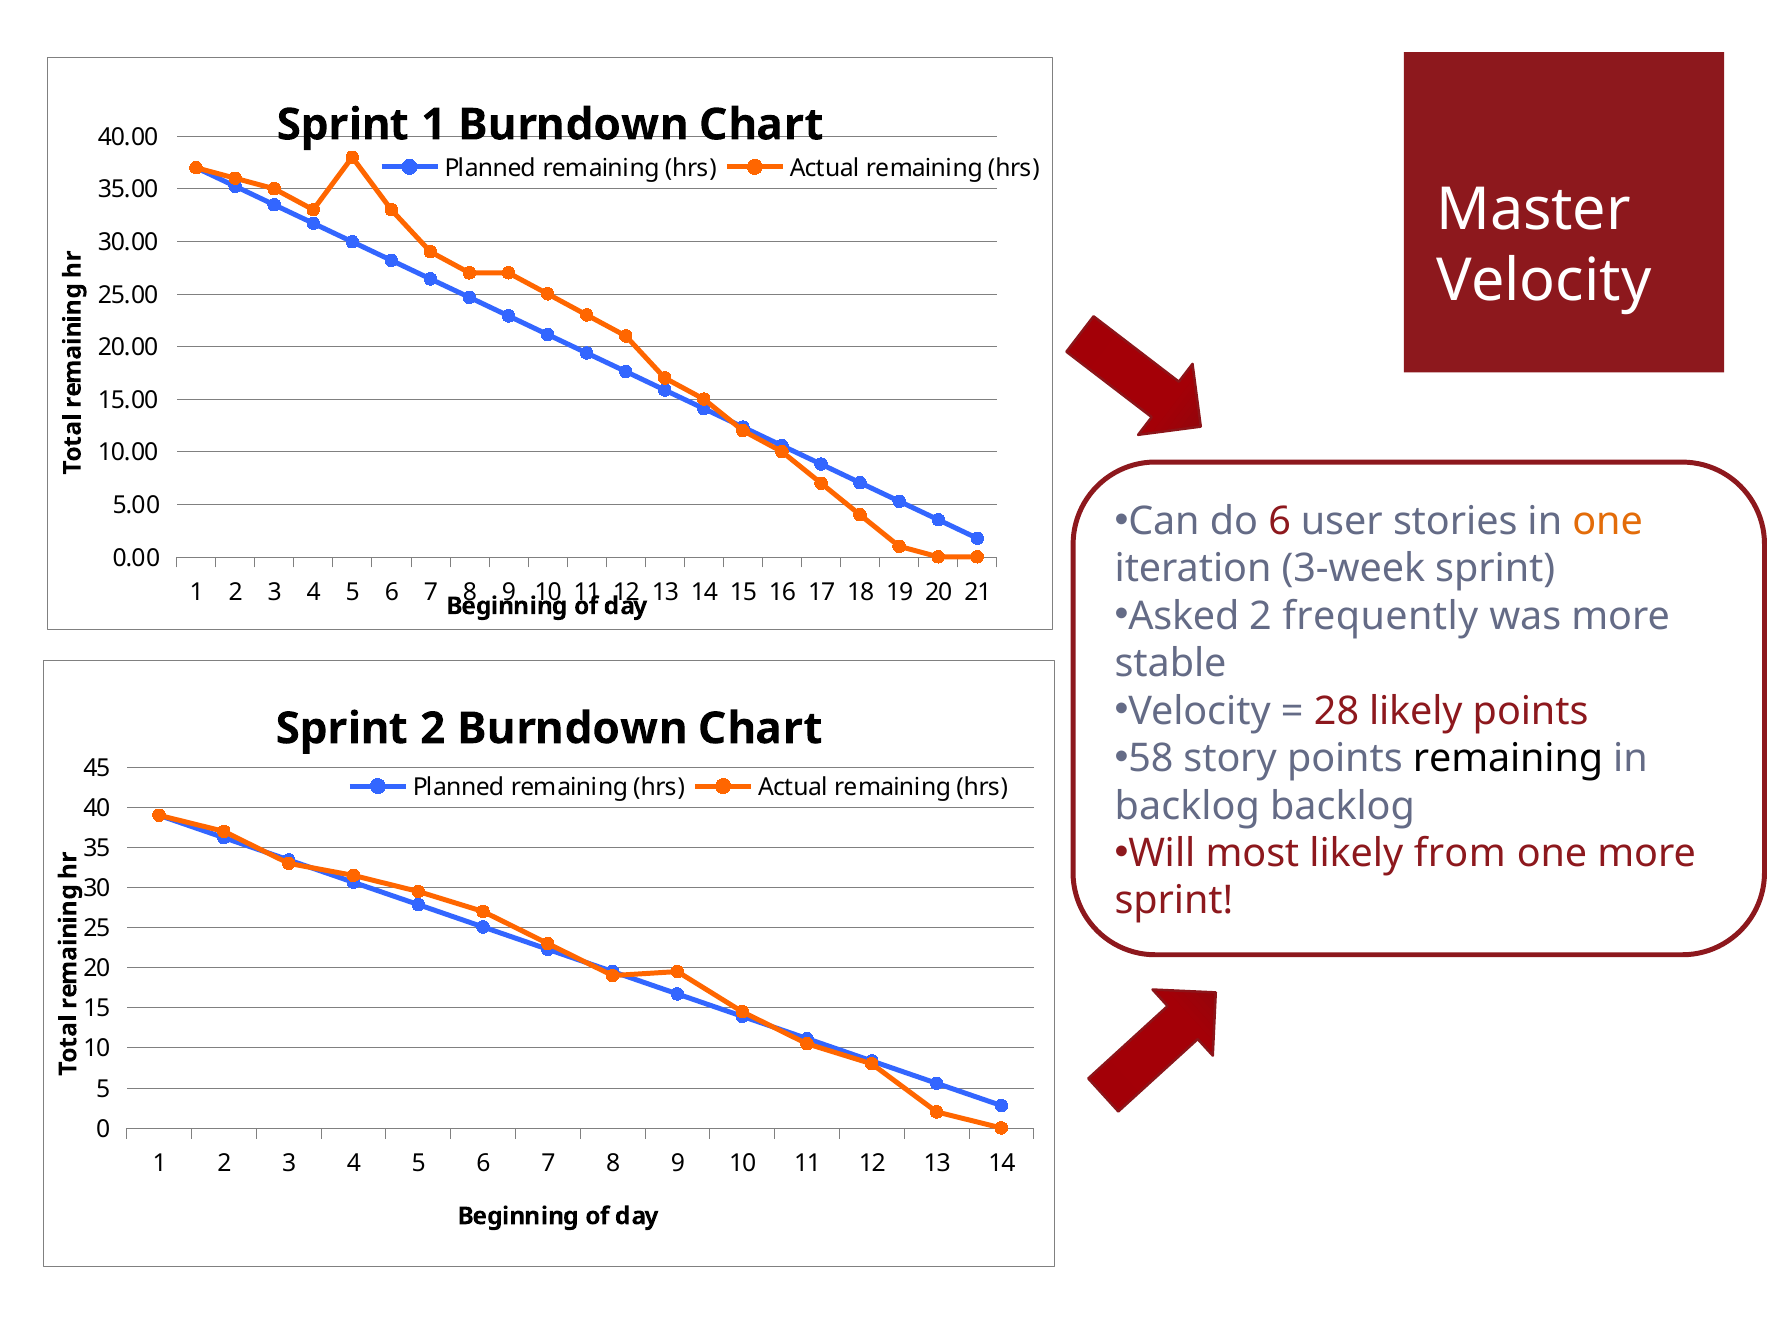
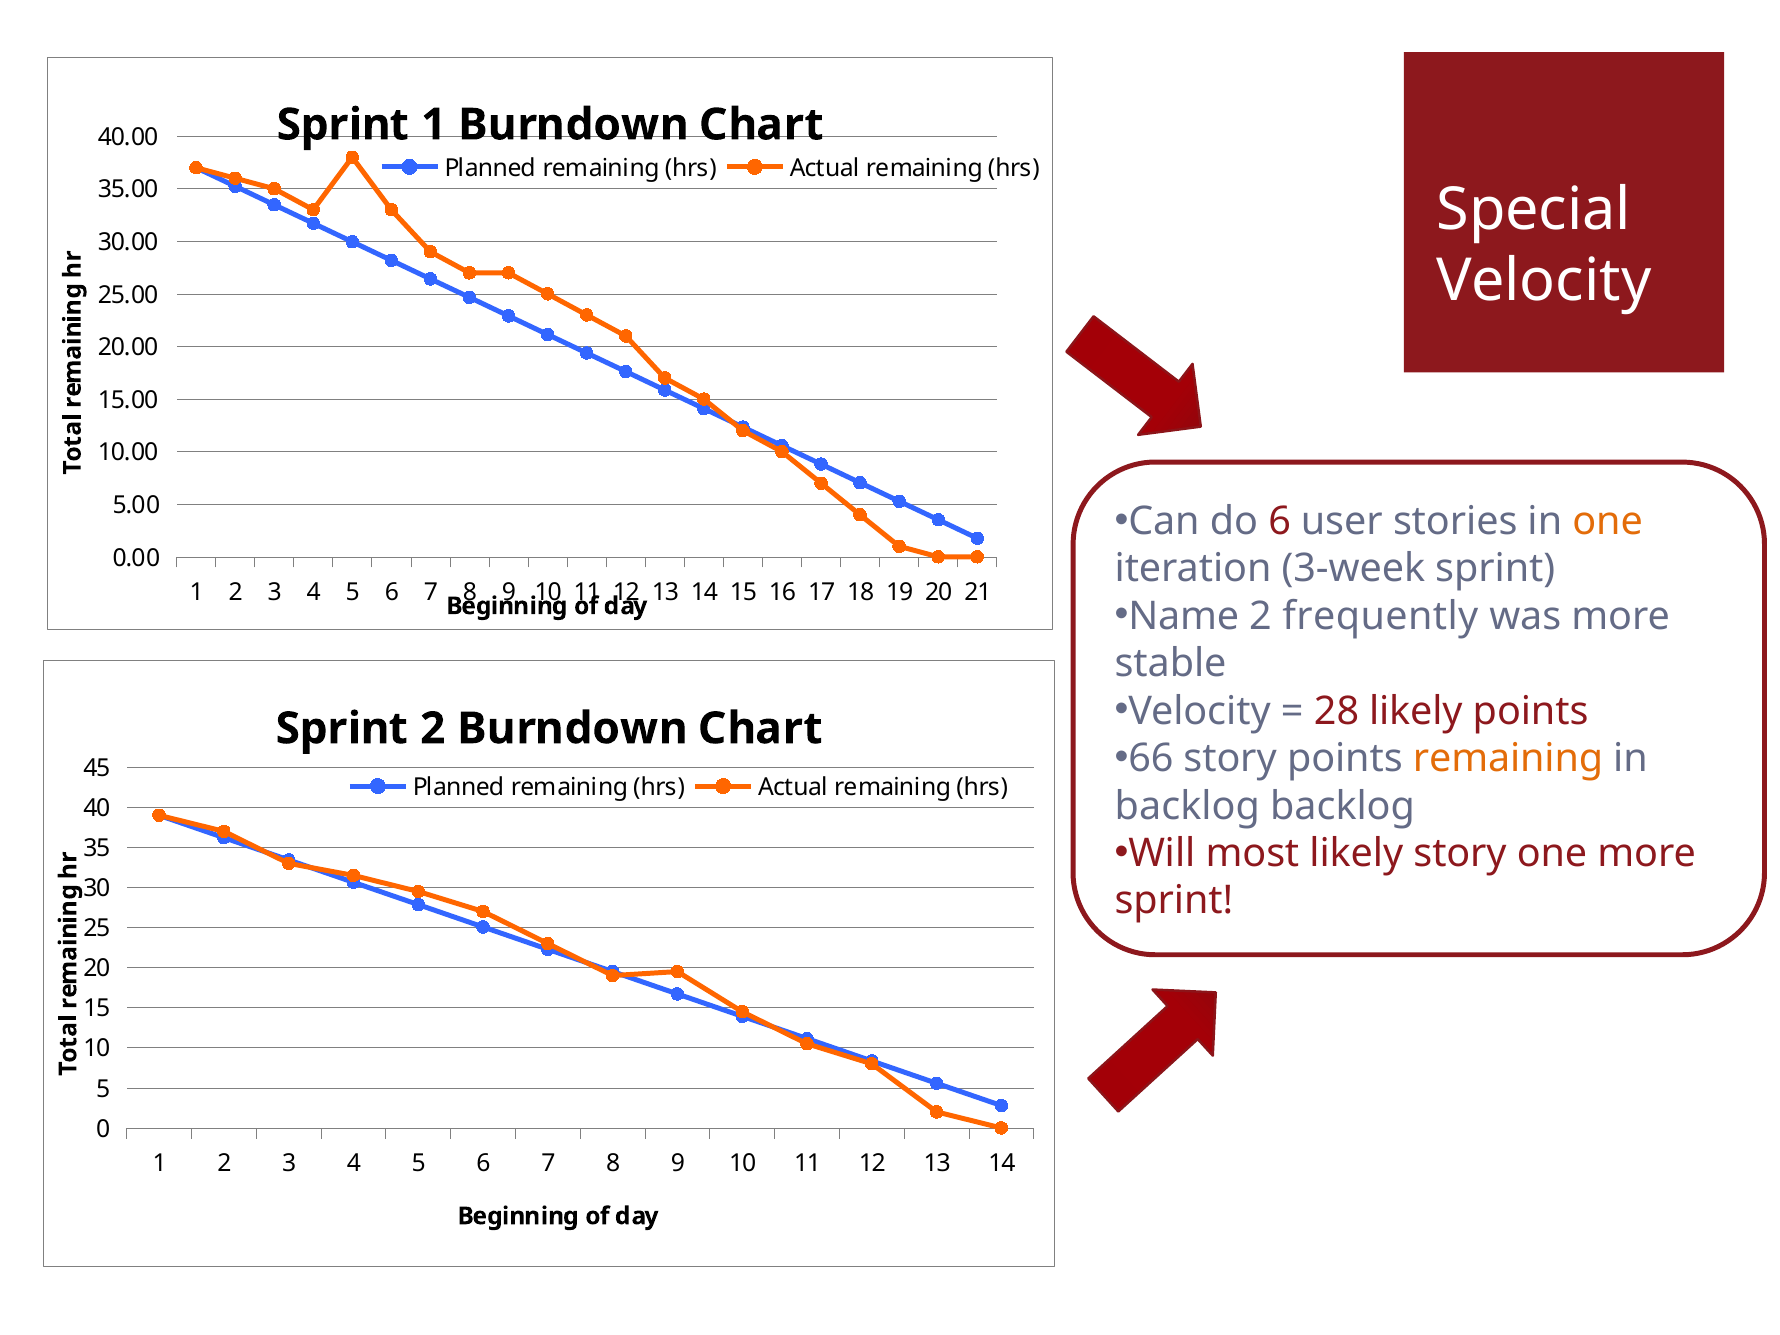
Master: Master -> Special
Asked: Asked -> Name
58: 58 -> 66
remaining at (1508, 759) colour: black -> orange
likely from: from -> story
